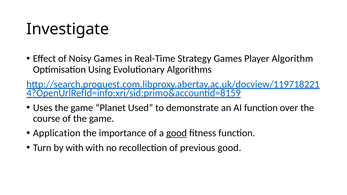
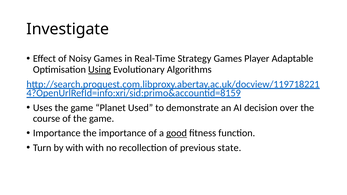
Algorithm: Algorithm -> Adaptable
Using underline: none -> present
AI function: function -> decision
Application at (57, 133): Application -> Importance
previous good: good -> state
